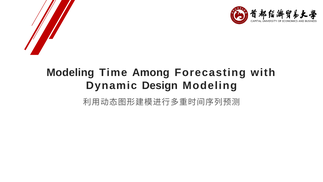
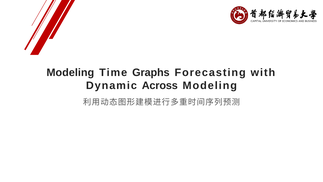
Among: Among -> Graphs
Design: Design -> Across
